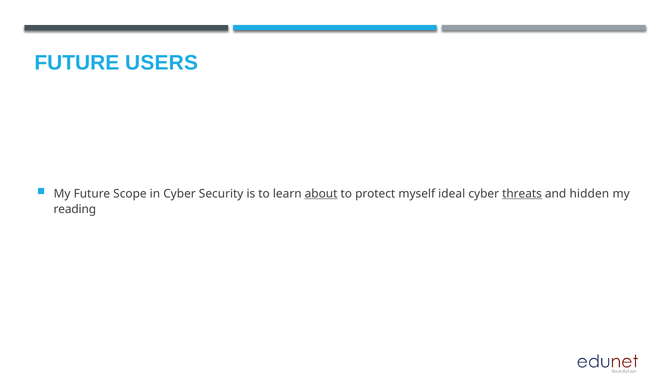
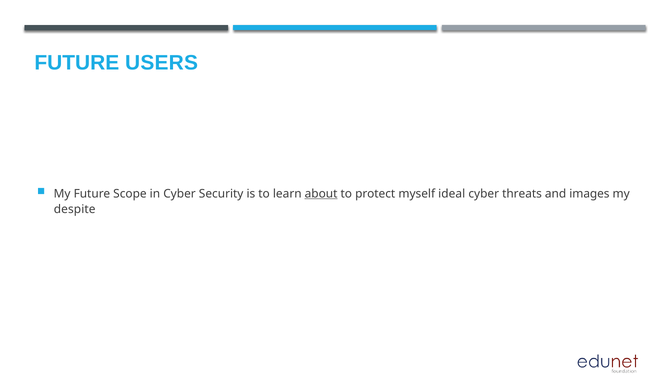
threats underline: present -> none
hidden: hidden -> images
reading: reading -> despite
